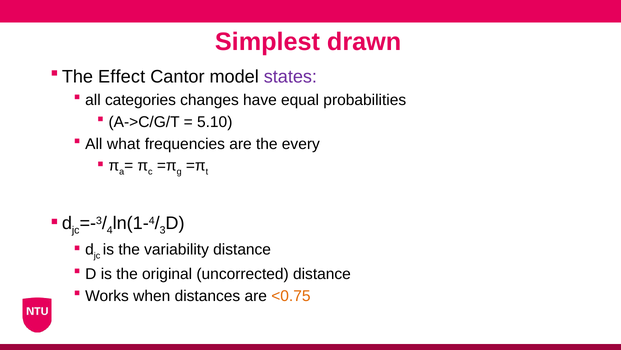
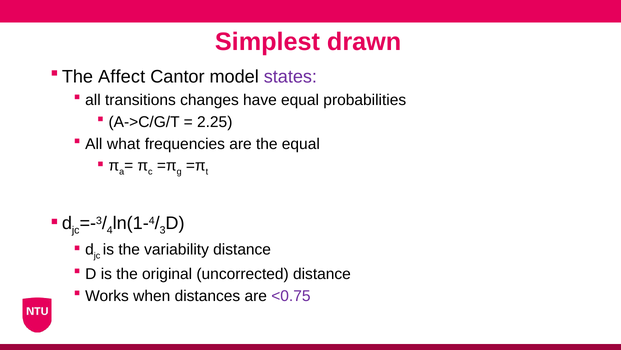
Effect: Effect -> Affect
categories: categories -> transitions
5.10: 5.10 -> 2.25
the every: every -> equal
<0.75 colour: orange -> purple
